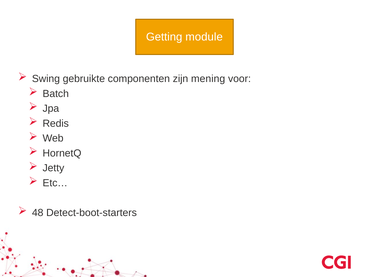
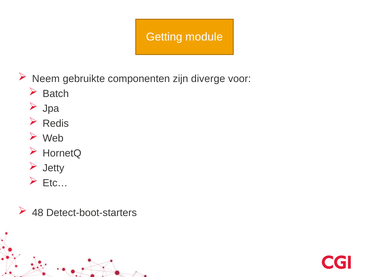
Swing: Swing -> Neem
mening: mening -> diverge
